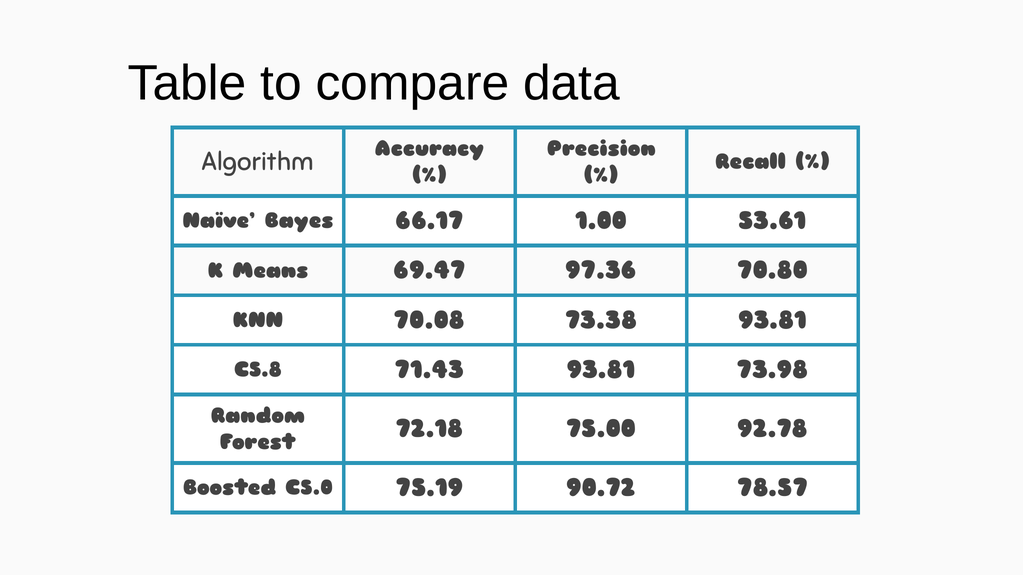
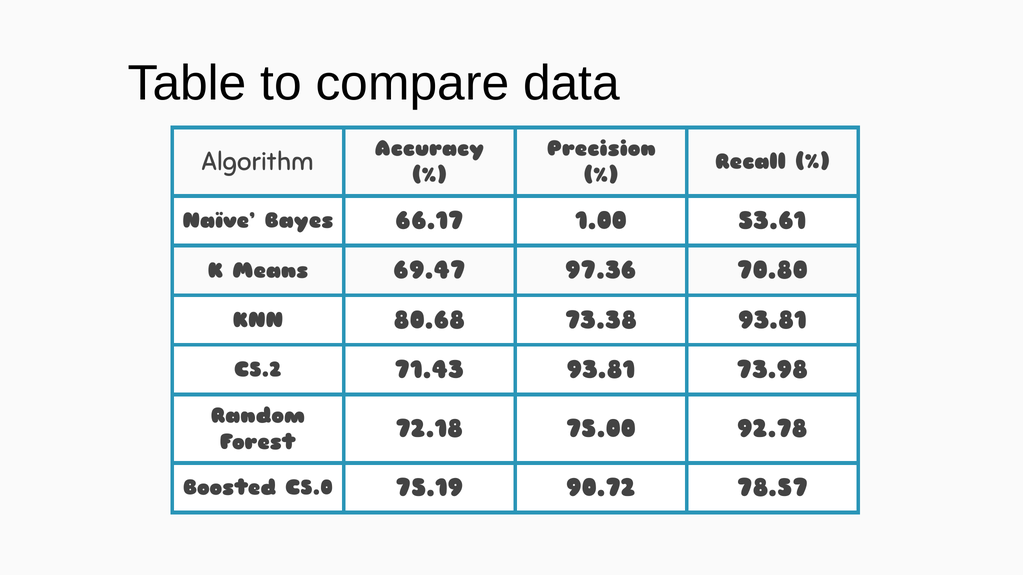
70.08: 70.08 -> 80.68
C5.8: C5.8 -> C5.2
